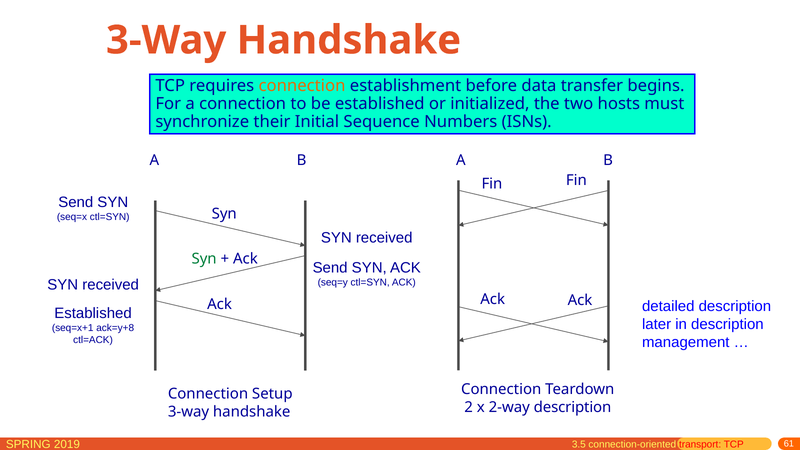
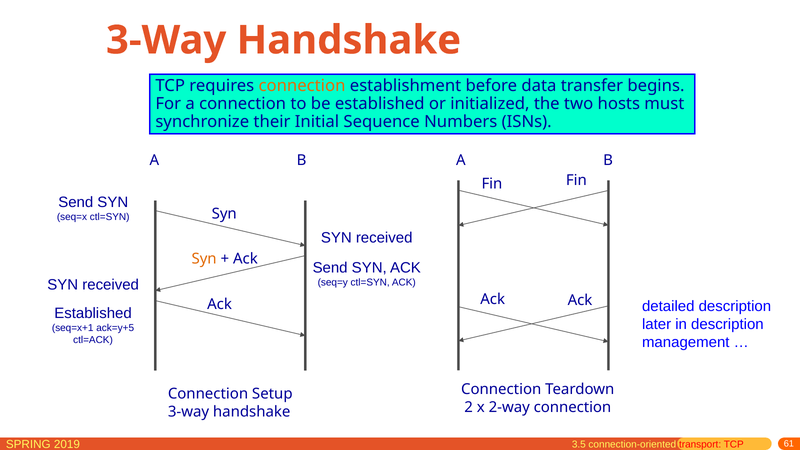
Syn at (204, 259) colour: green -> orange
ack=y+8: ack=y+8 -> ack=y+5
2-way description: description -> connection
